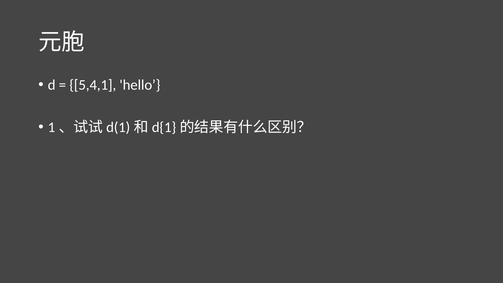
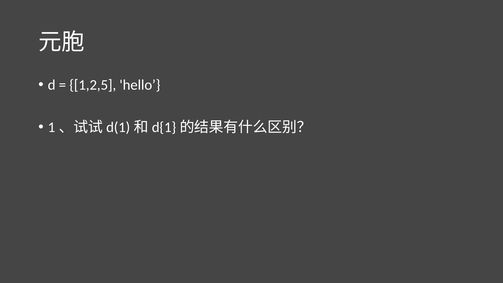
5,4,1: 5,4,1 -> 1,2,5
